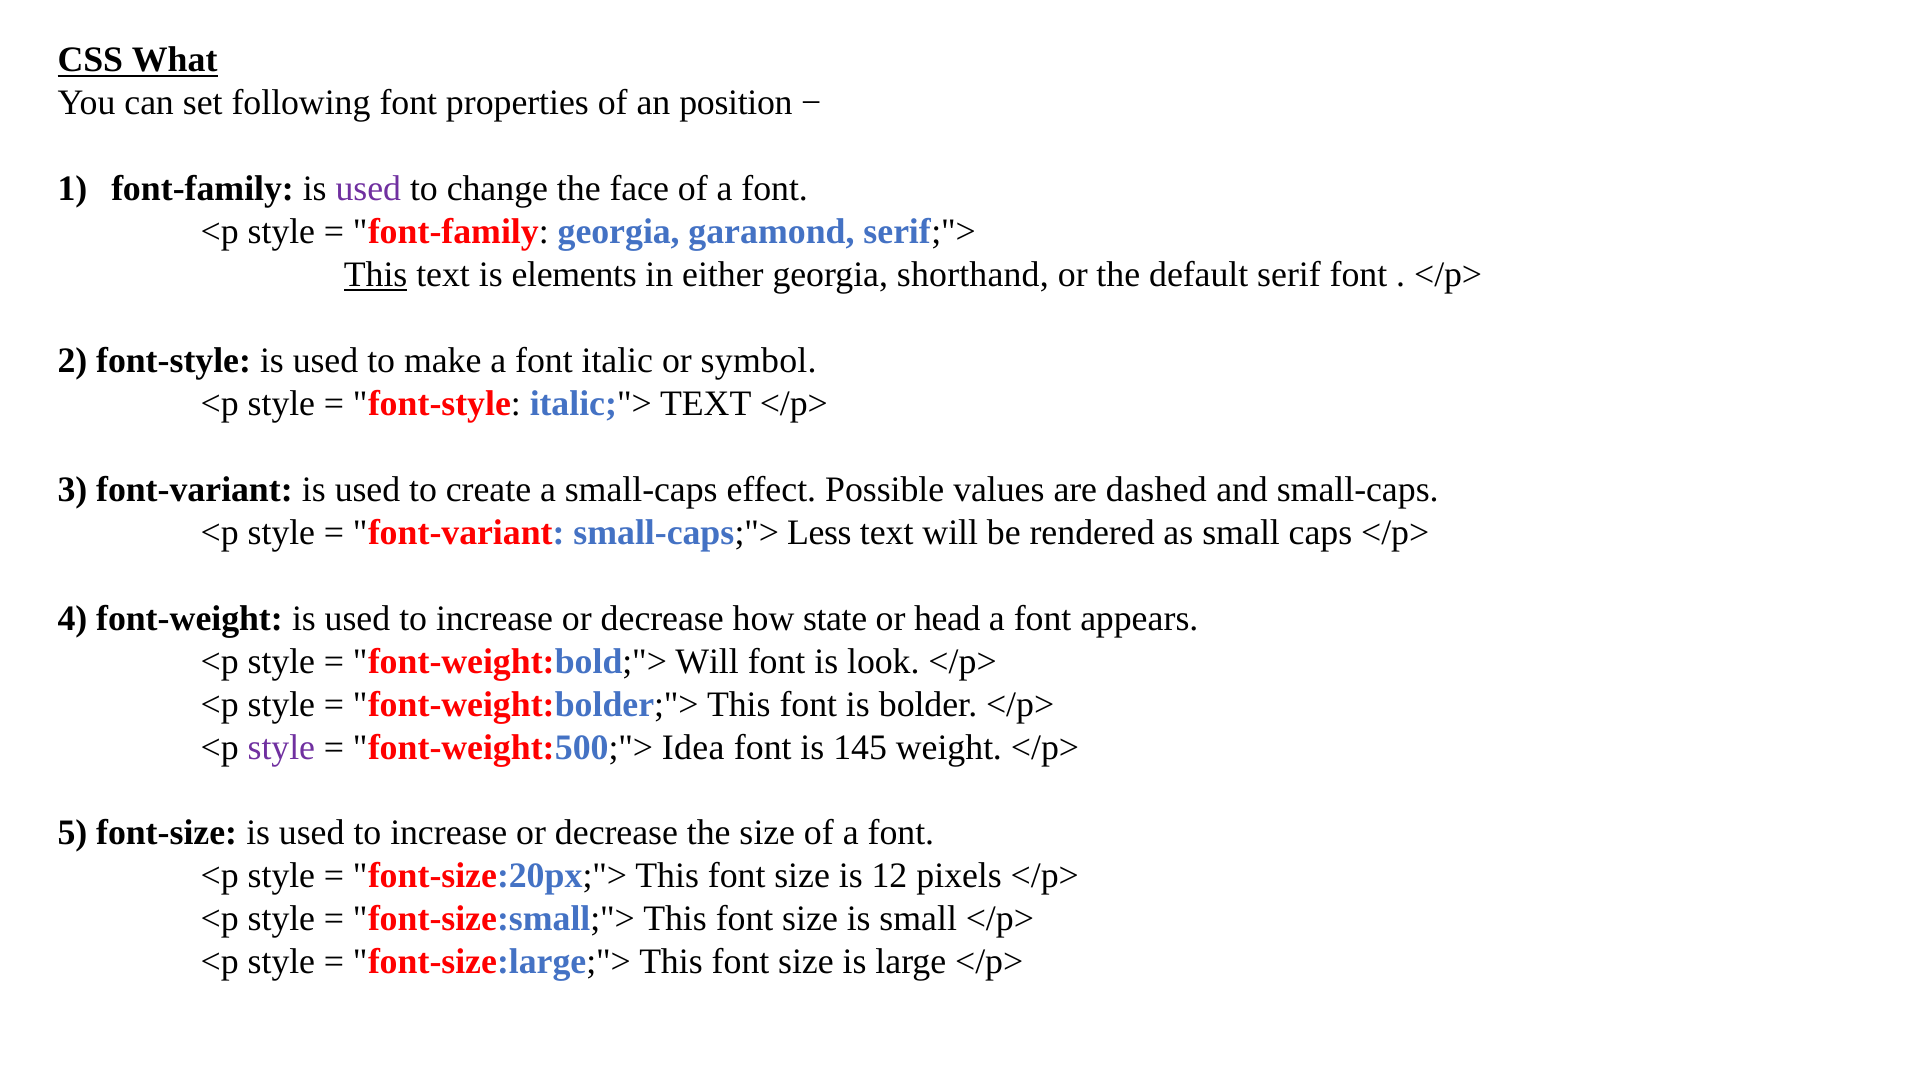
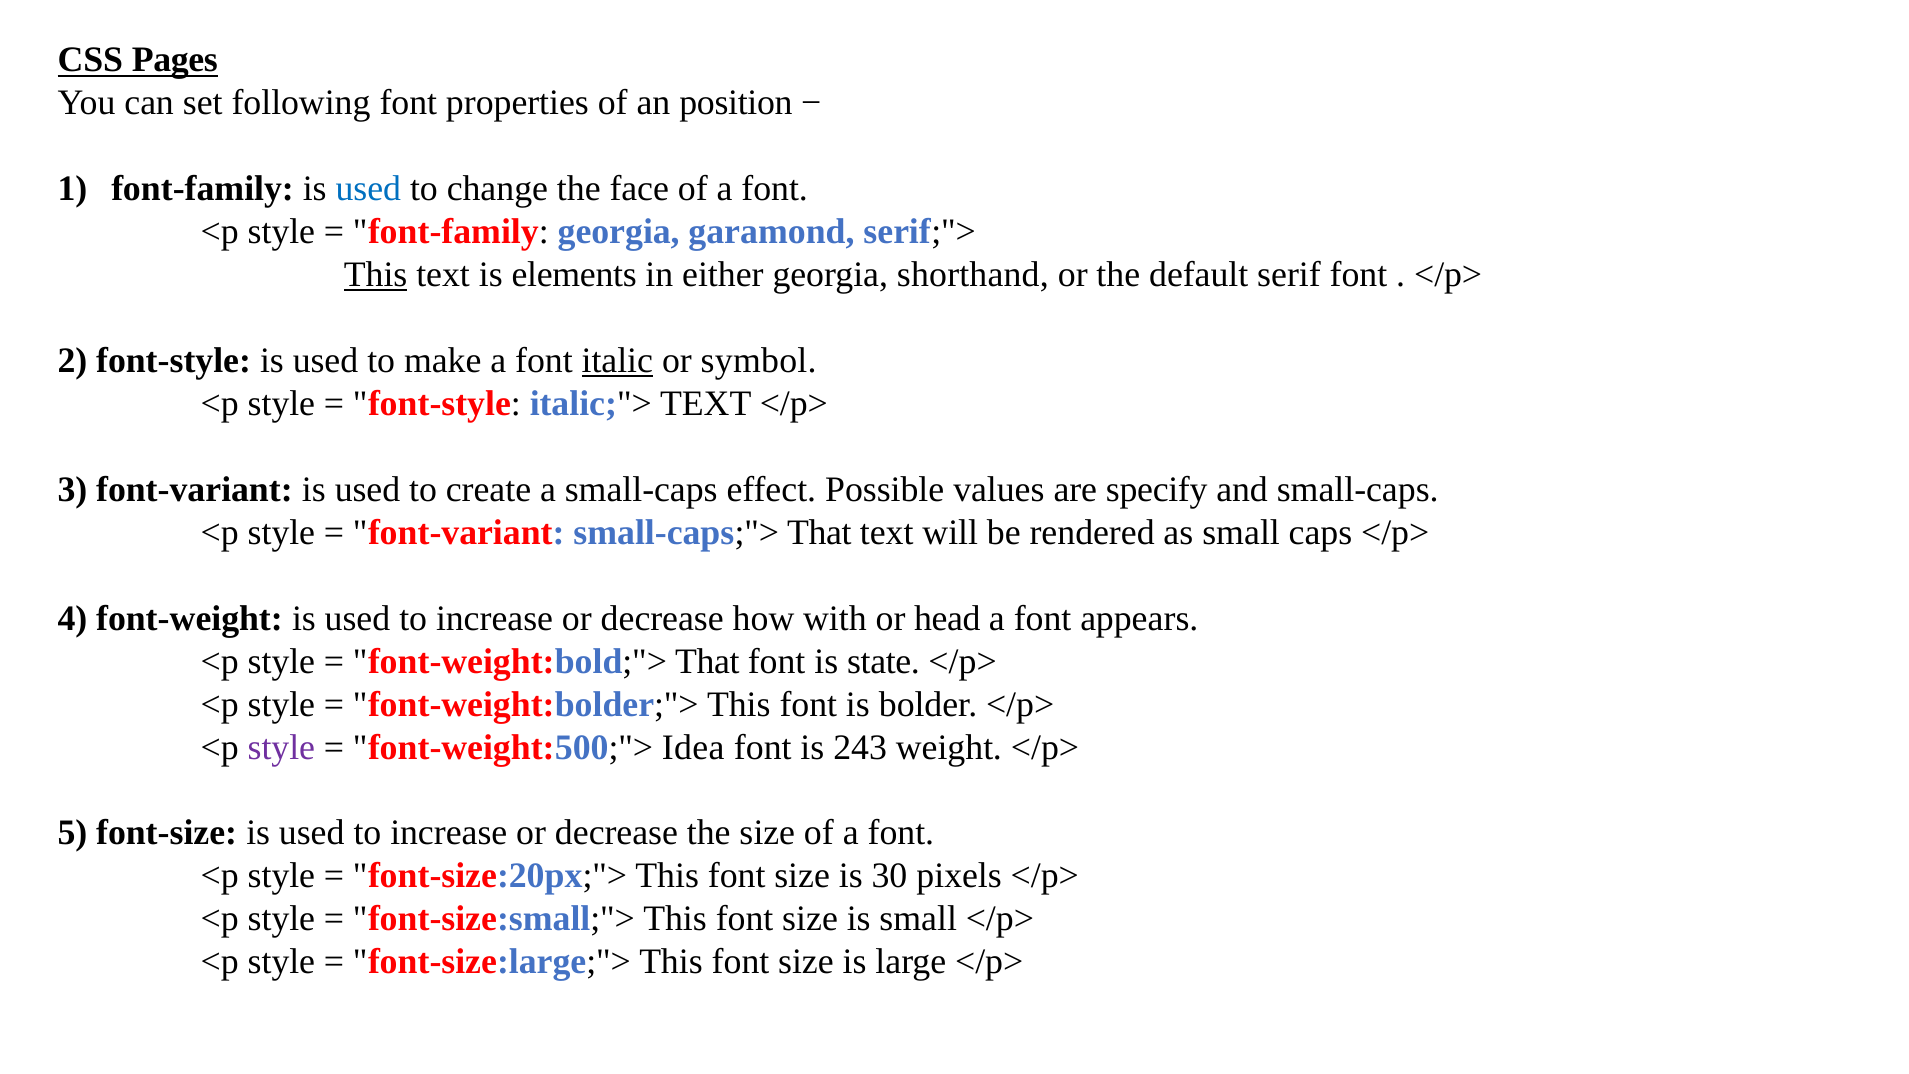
What: What -> Pages
used at (368, 189) colour: purple -> blue
italic underline: none -> present
dashed: dashed -> specify
small-caps;"> Less: Less -> That
state: state -> with
font-weight:bold;"> Will: Will -> That
look: look -> state
145: 145 -> 243
12: 12 -> 30
